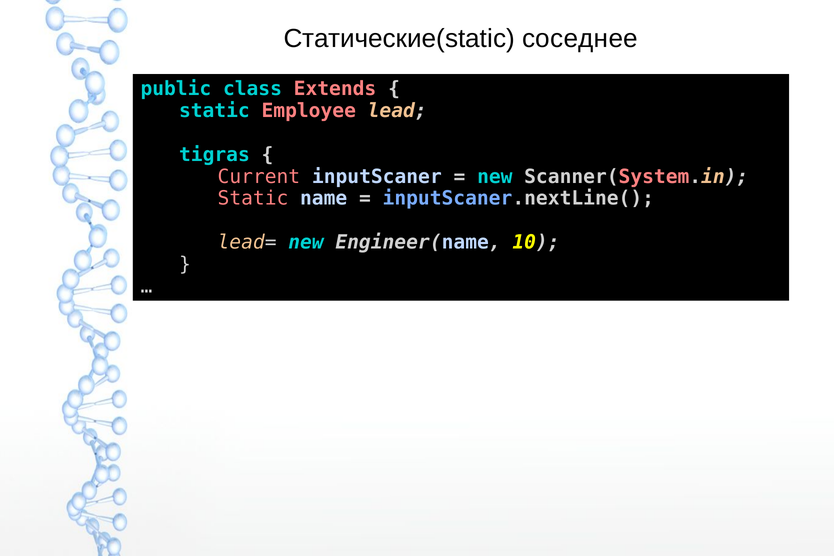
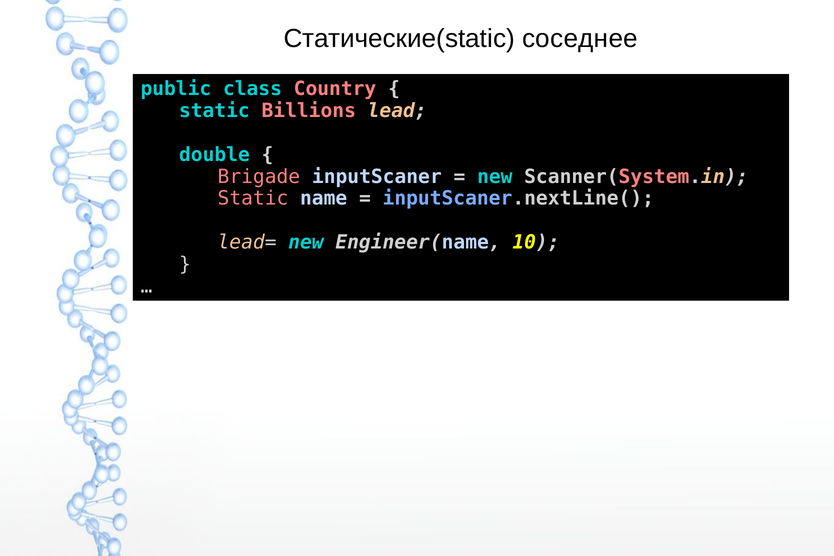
Extends: Extends -> Country
Employee: Employee -> Billions
tigras: tigras -> double
Current: Current -> Brigade
